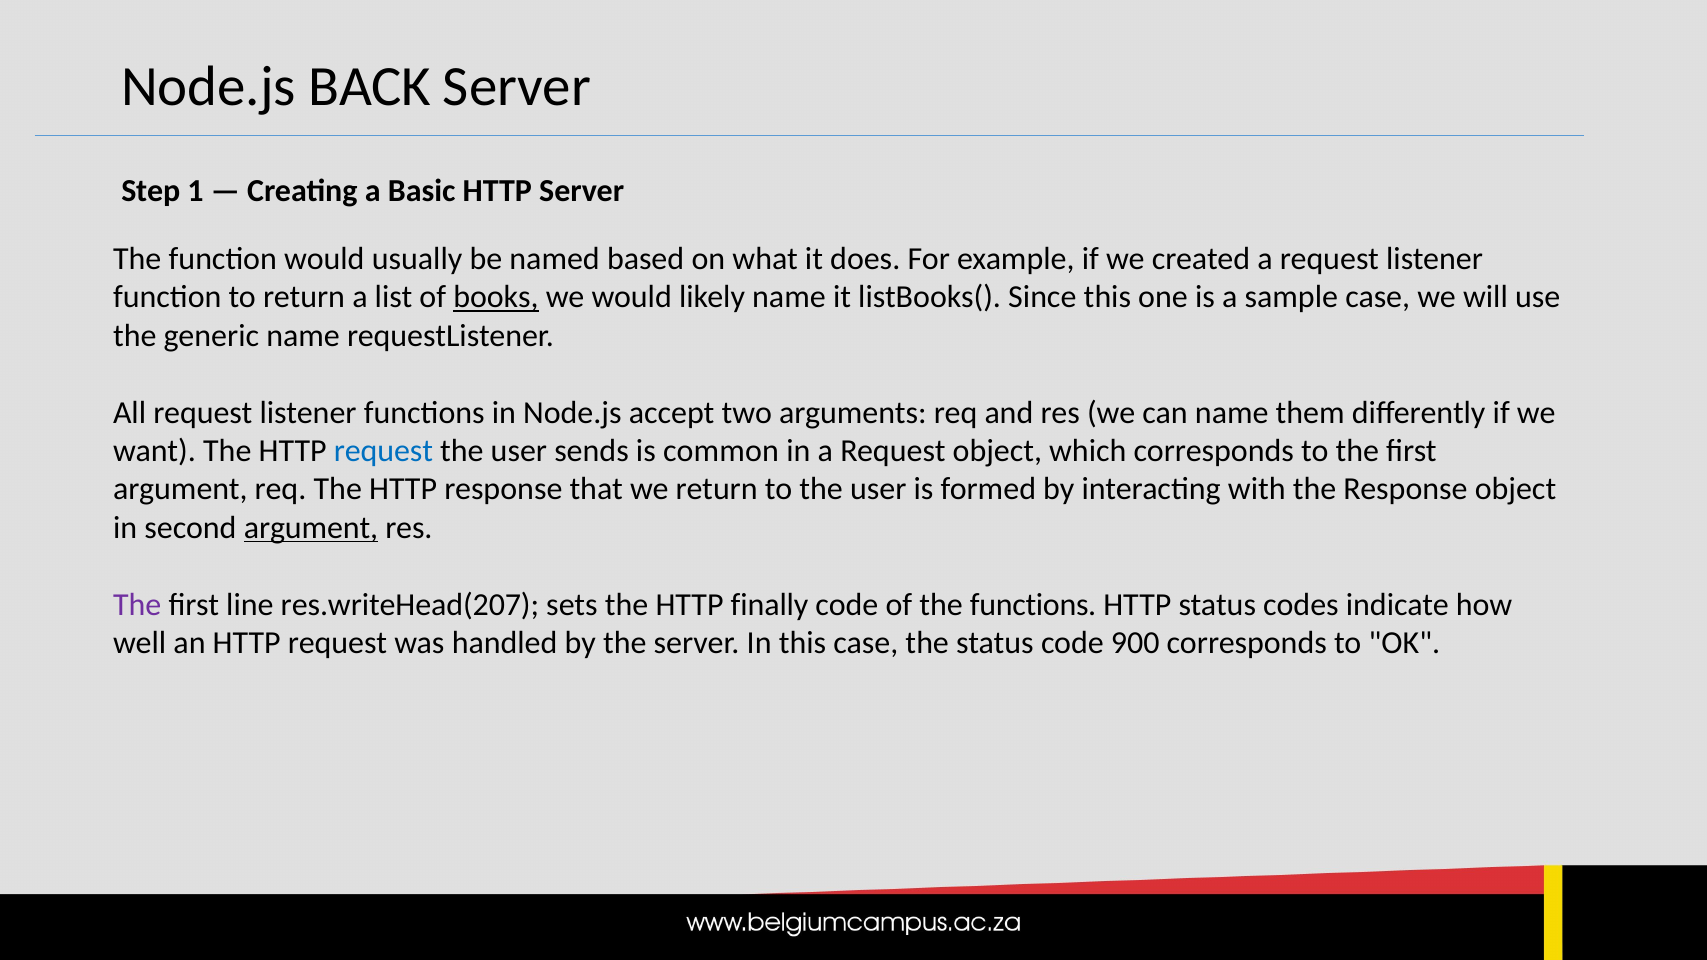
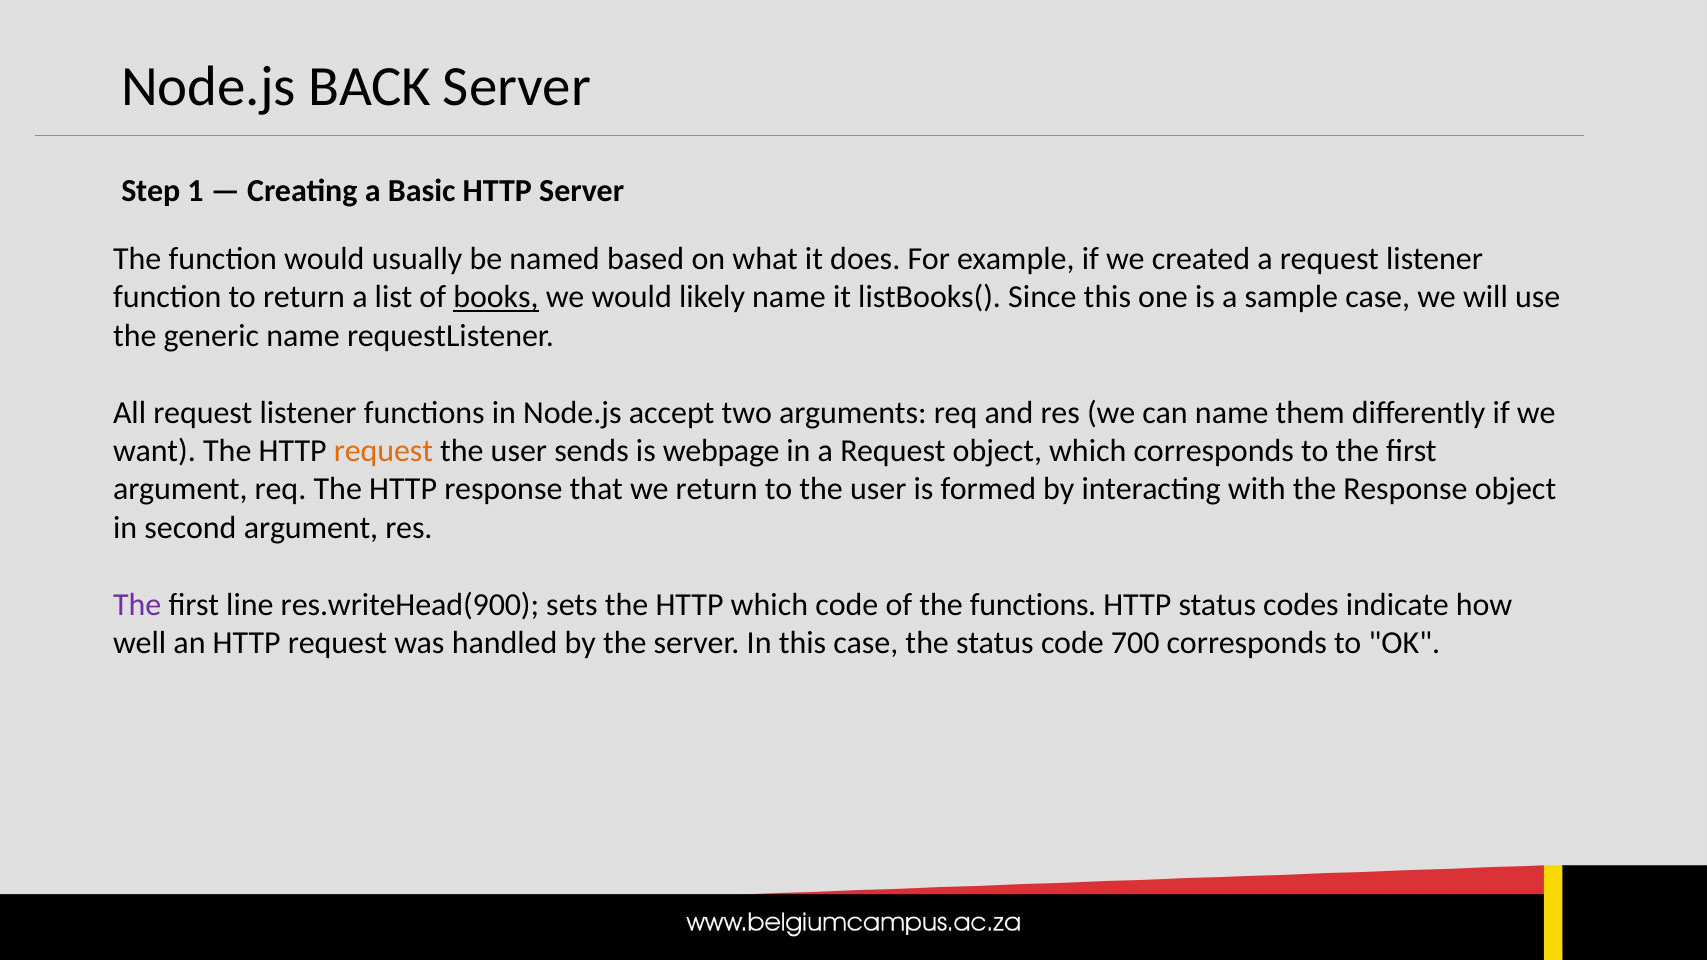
request at (383, 451) colour: blue -> orange
common: common -> webpage
argument at (311, 528) underline: present -> none
res.writeHead(207: res.writeHead(207 -> res.writeHead(900
HTTP finally: finally -> which
900: 900 -> 700
